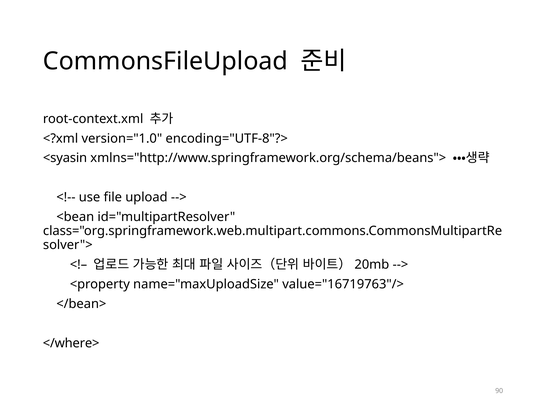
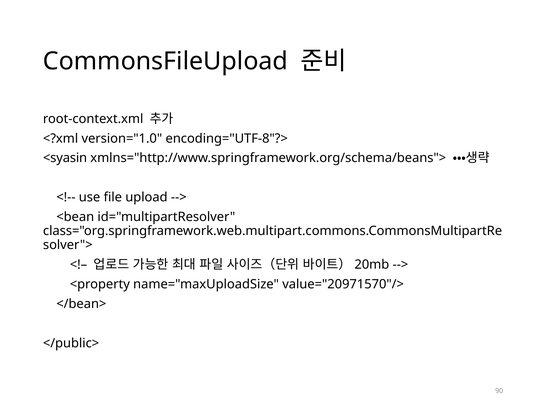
value="16719763"/>: value="16719763"/> -> value="20971570"/>
</where>: </where> -> </public>
